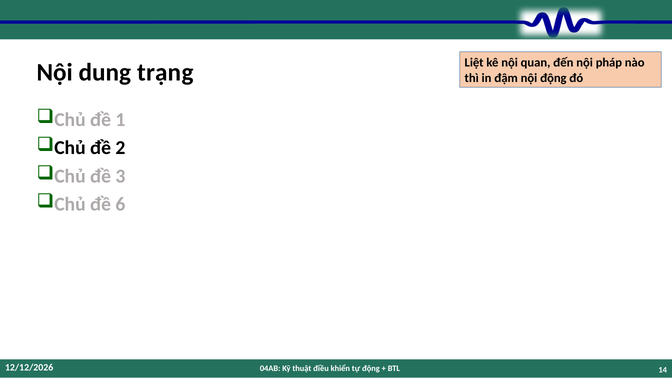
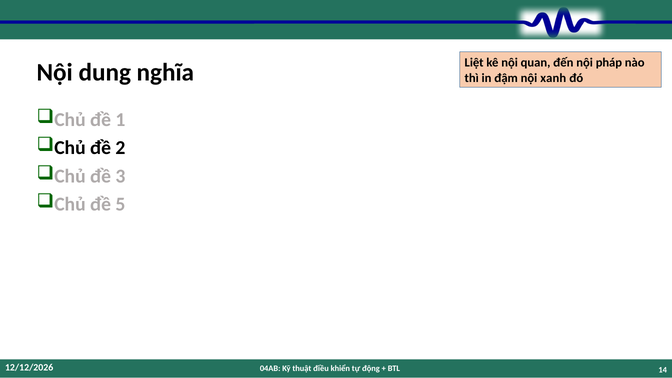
trạng: trạng -> nghĩa
nội động: động -> xanh
6: 6 -> 5
